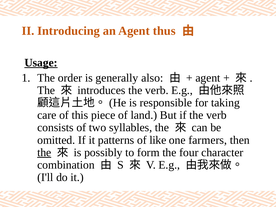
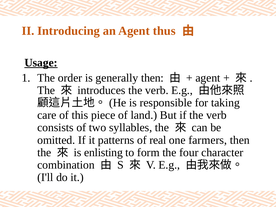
generally also: also -> then
like: like -> real
the at (44, 152) underline: present -> none
possibly: possibly -> enlisting
